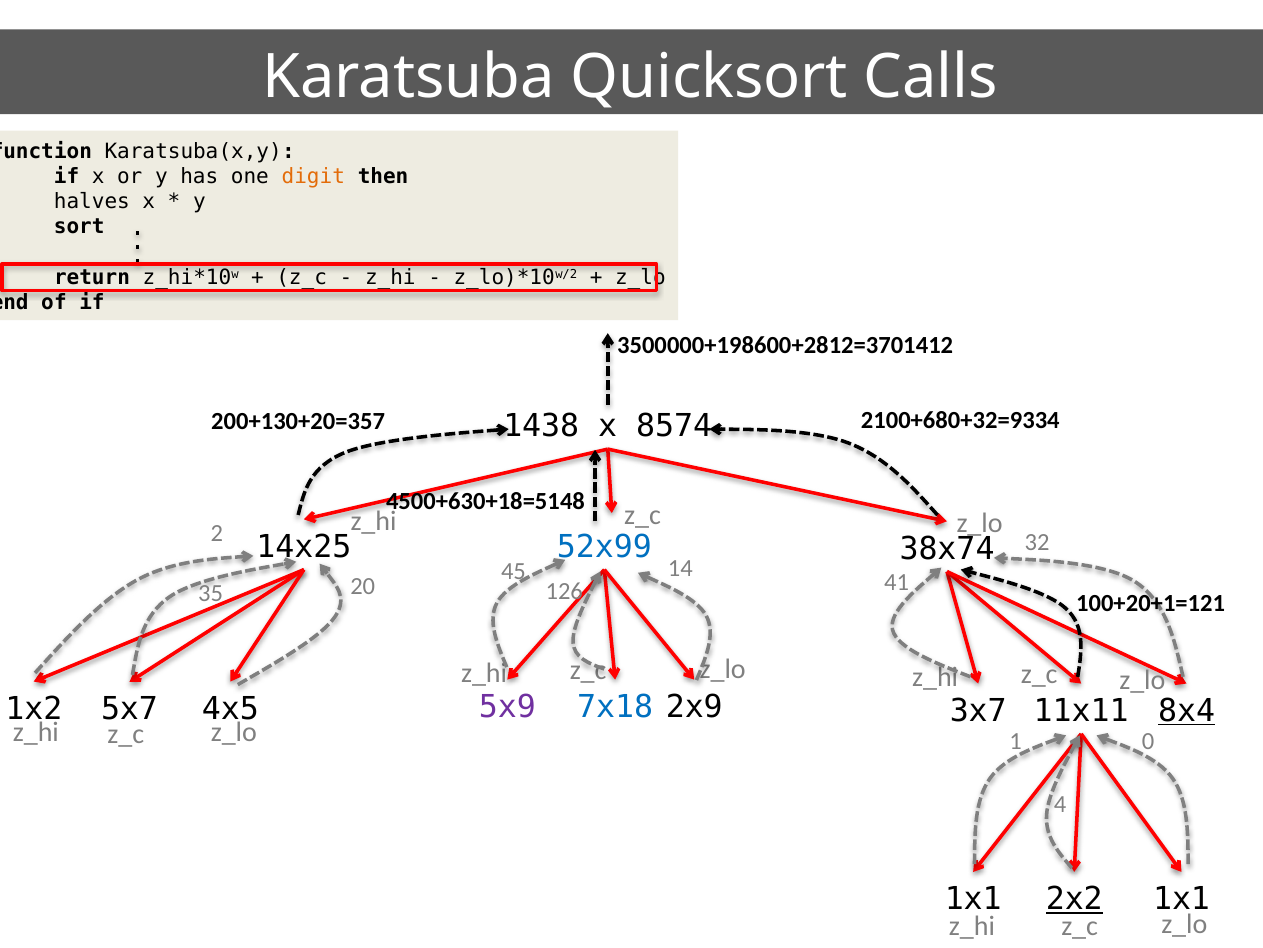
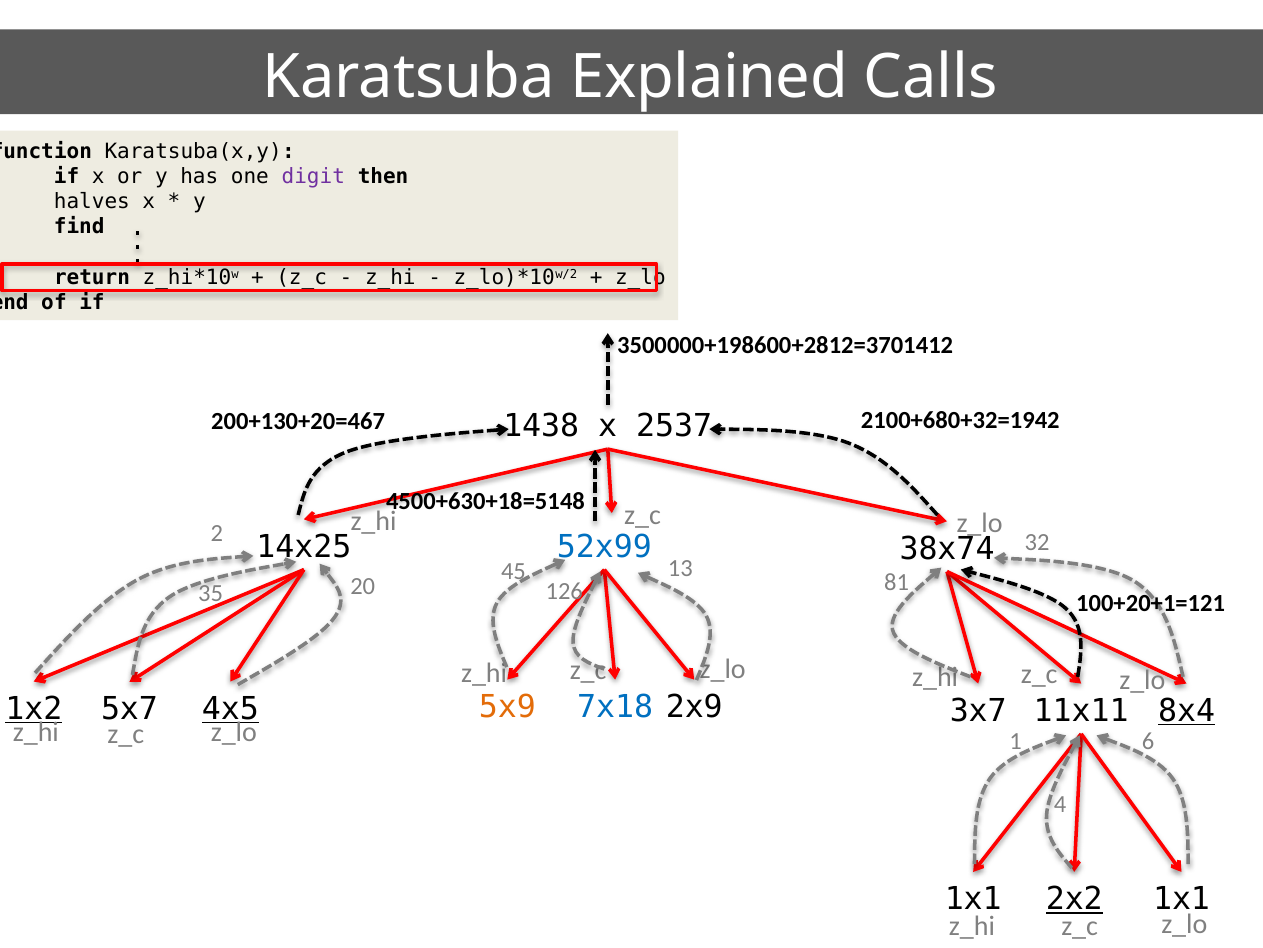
Quicksort: Quicksort -> Explained
digit colour: orange -> purple
sort: sort -> find
2100+680+32=9334: 2100+680+32=9334 -> 2100+680+32=1942
200+130+20=357: 200+130+20=357 -> 200+130+20=467
8574: 8574 -> 2537
14: 14 -> 13
41: 41 -> 81
5x9 colour: purple -> orange
1x2 underline: none -> present
4x5 underline: none -> present
0: 0 -> 6
